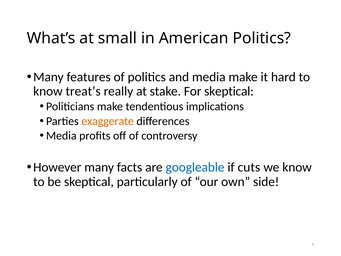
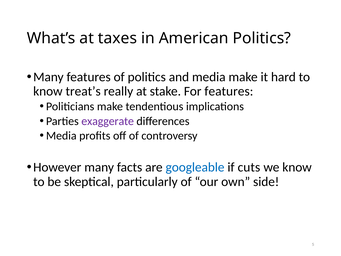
small: small -> taxes
For skeptical: skeptical -> features
exaggerate colour: orange -> purple
